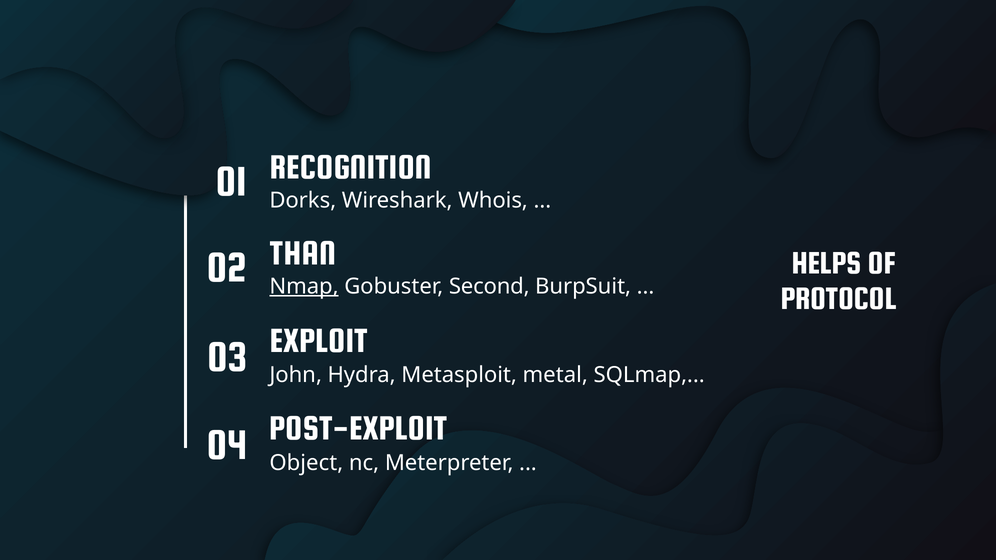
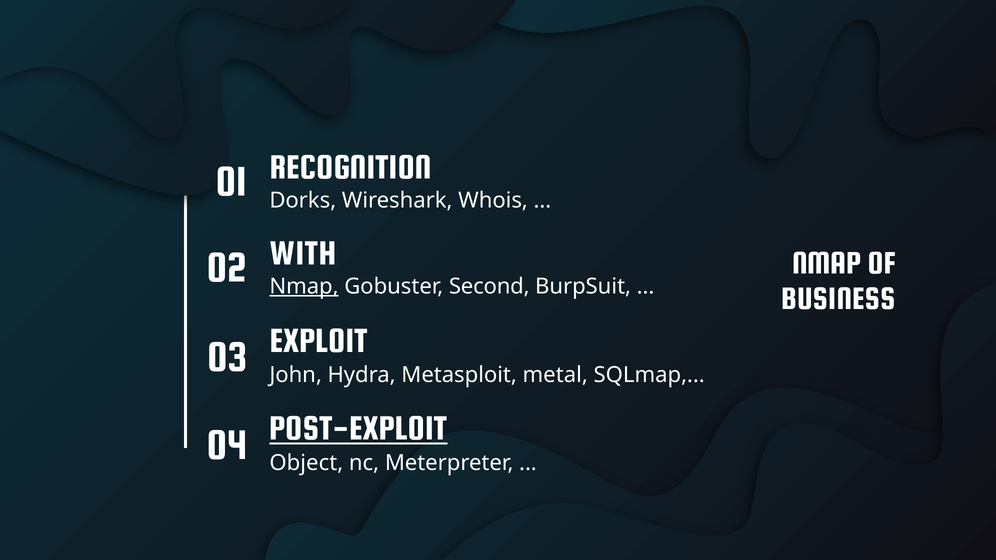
THAN: THAN -> WITH
HELPS at (827, 263): HELPS -> NMAP
PROTOCOL: PROTOCOL -> BUSINESS
POST-EXPLOIT underline: none -> present
